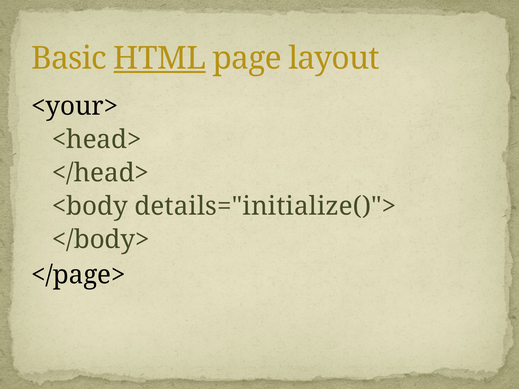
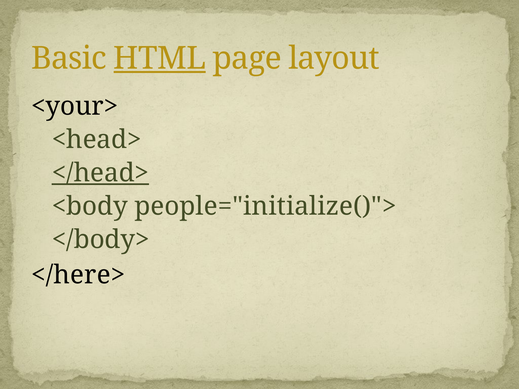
</head> underline: none -> present
details="initialize()">: details="initialize()"> -> people="initialize()">
</page>: </page> -> </here>
